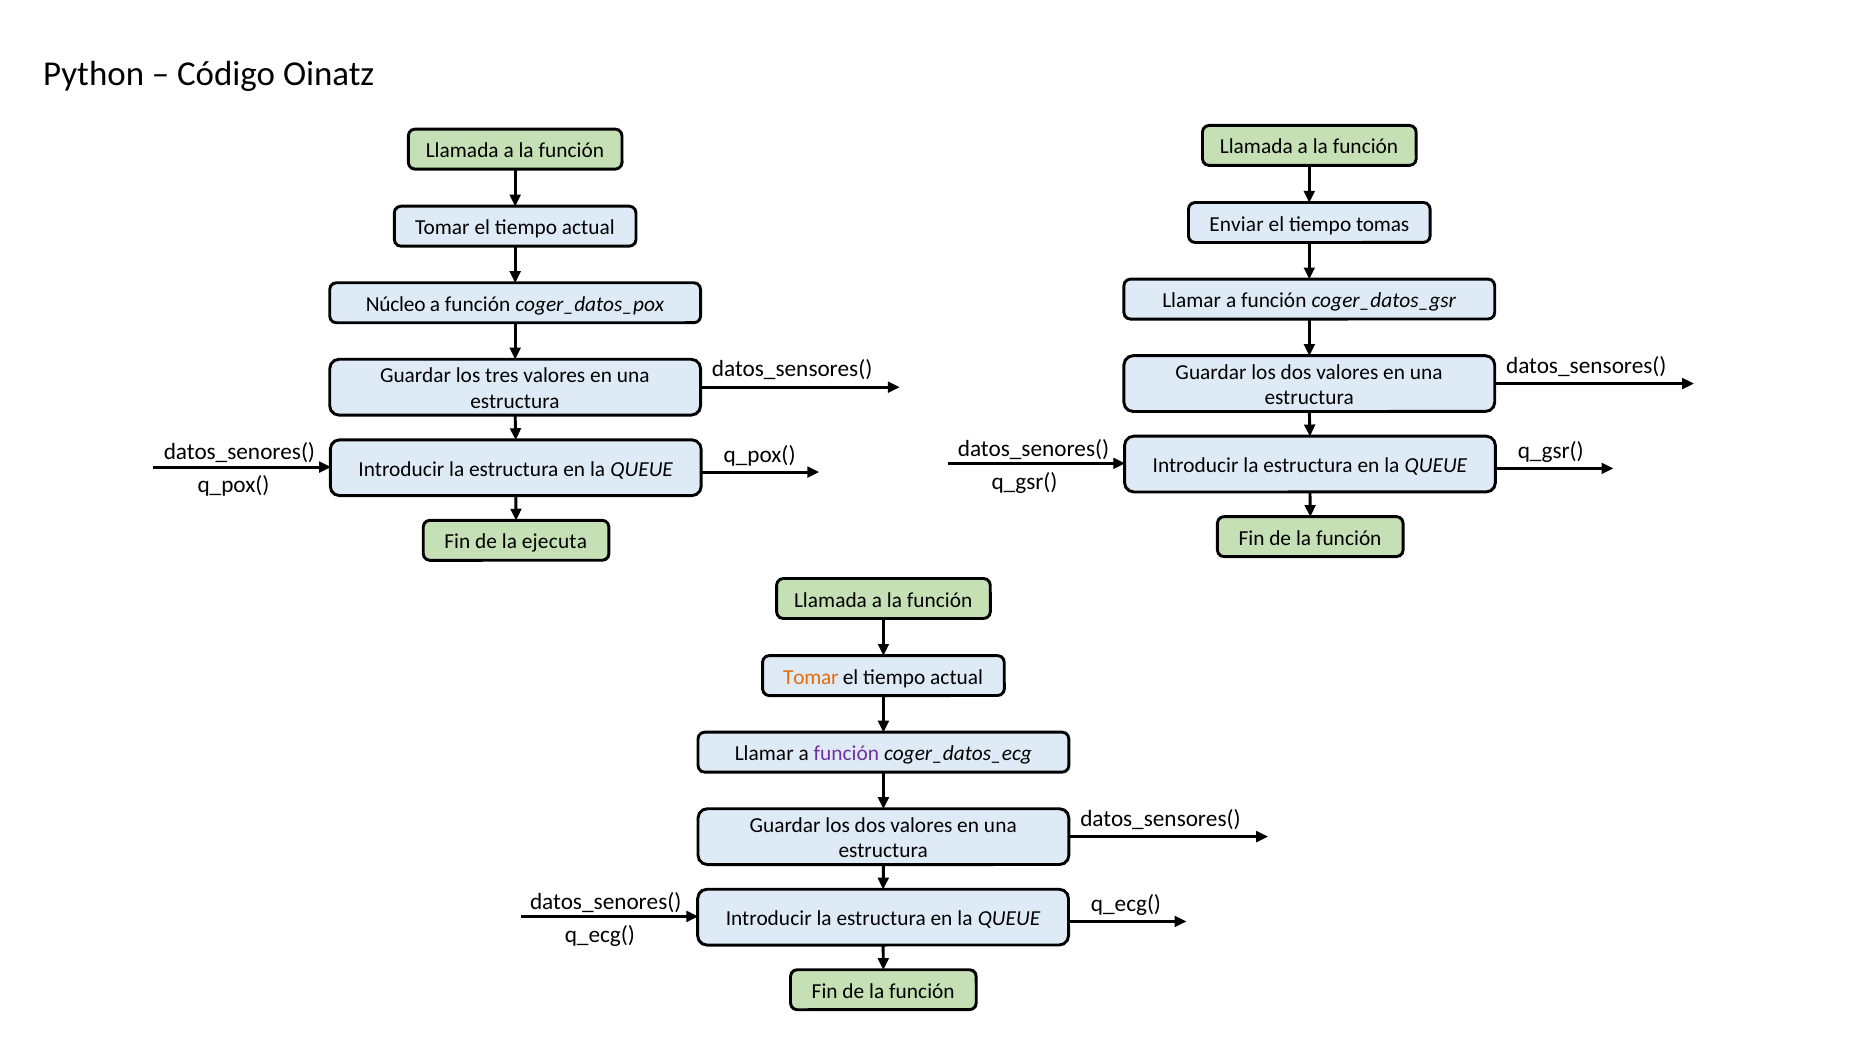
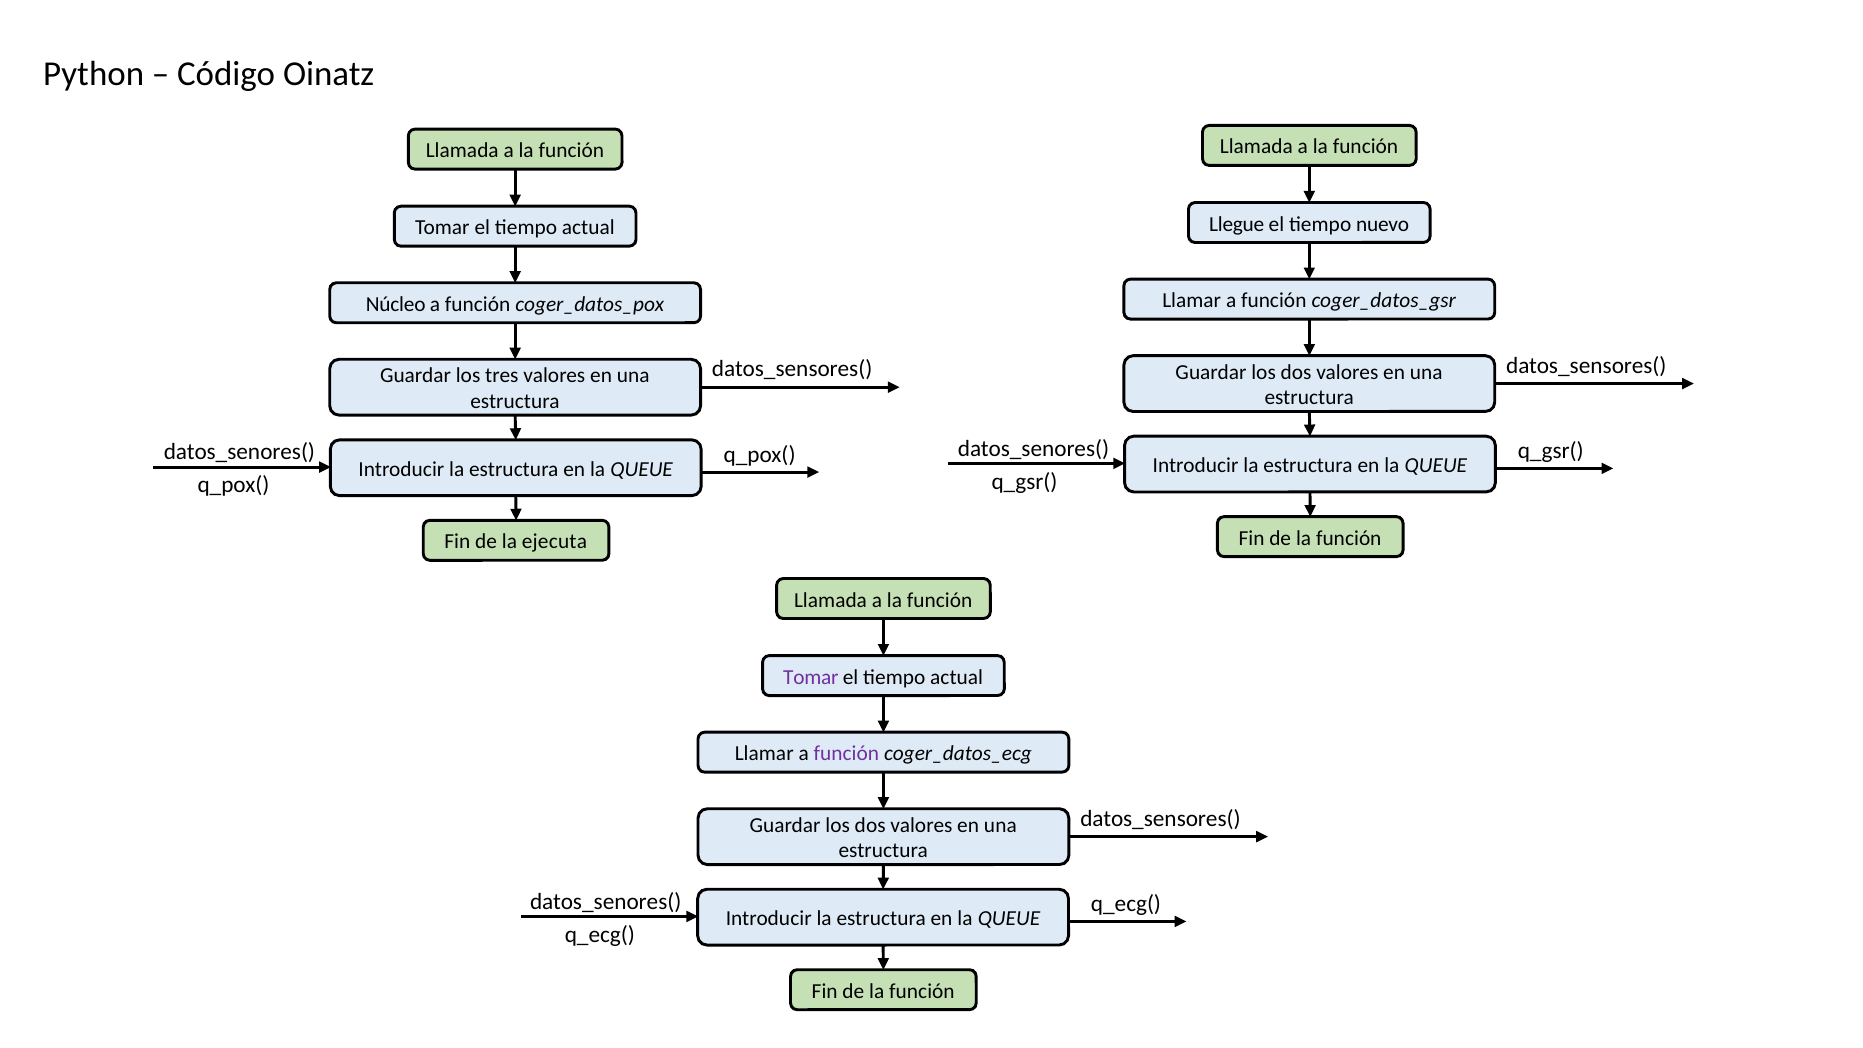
Enviar: Enviar -> Llegue
tomas: tomas -> nuevo
Tomar at (811, 677) colour: orange -> purple
